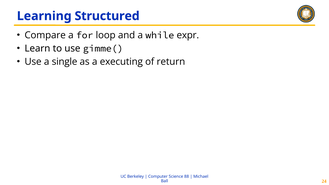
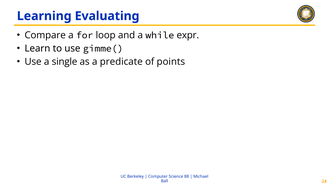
Structured: Structured -> Evaluating
executing: executing -> predicate
return: return -> points
